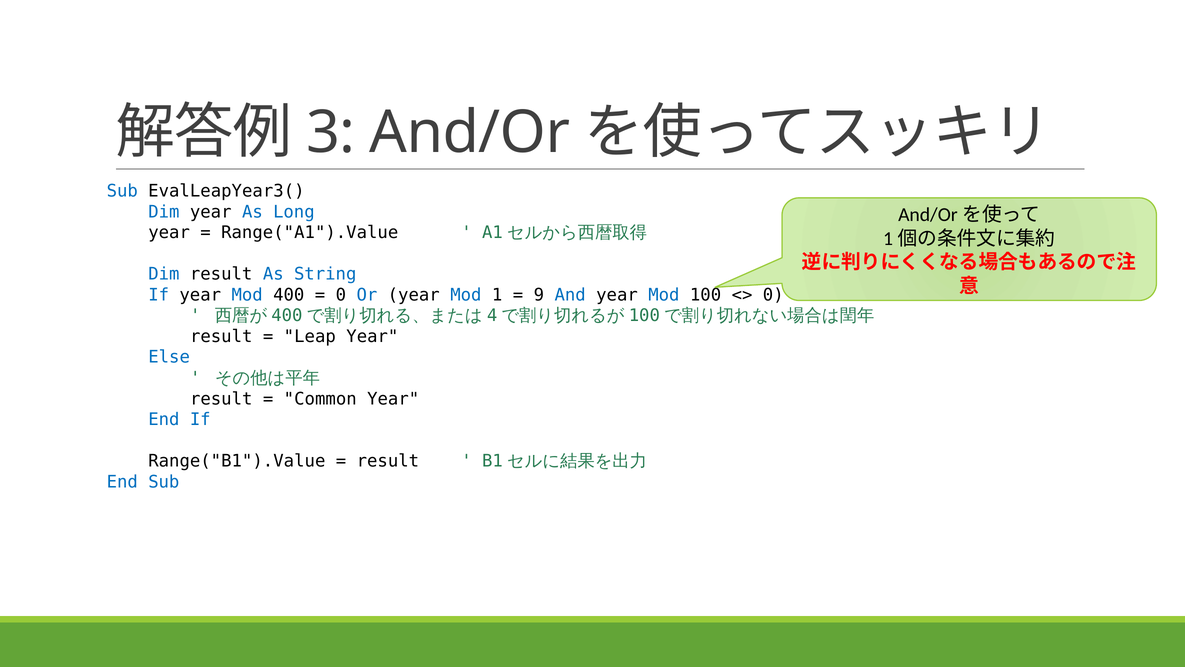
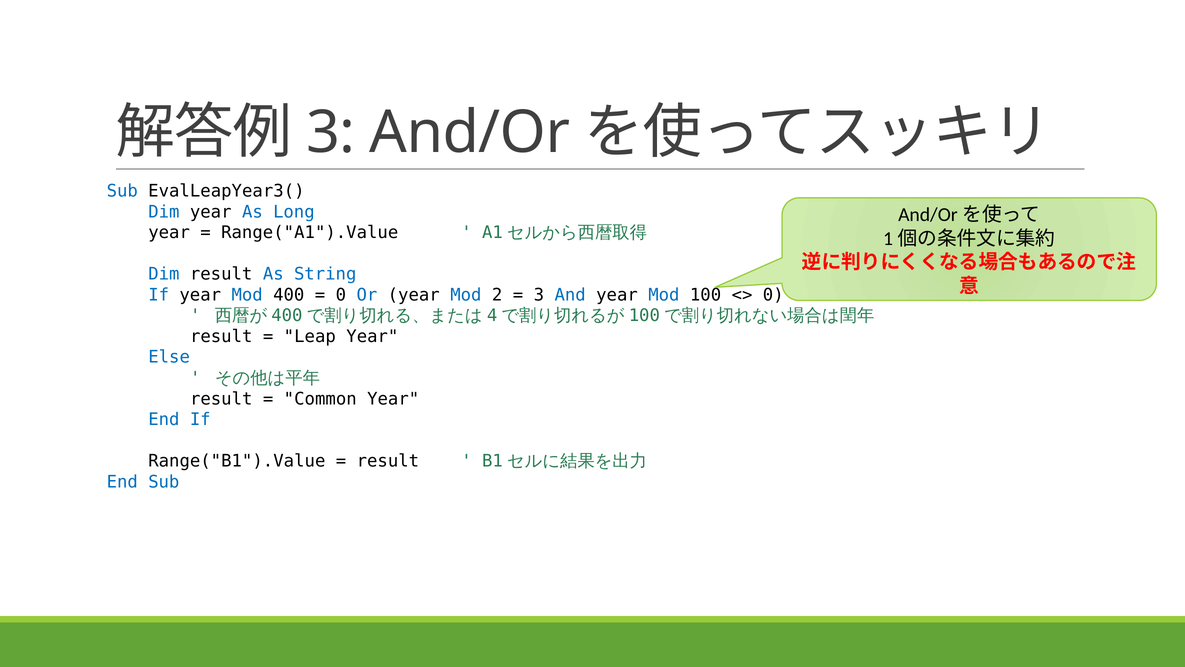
1: 1 -> 2
9 at (539, 295): 9 -> 3
